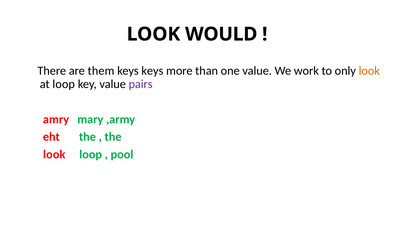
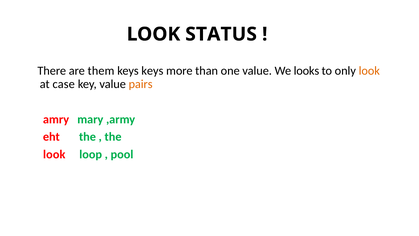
WOULD: WOULD -> STATUS
work: work -> looks
at loop: loop -> case
pairs colour: purple -> orange
